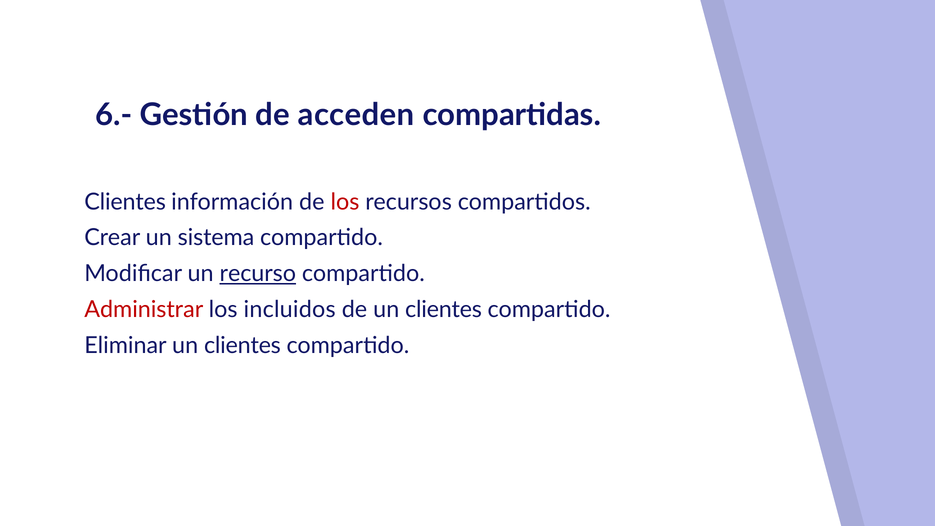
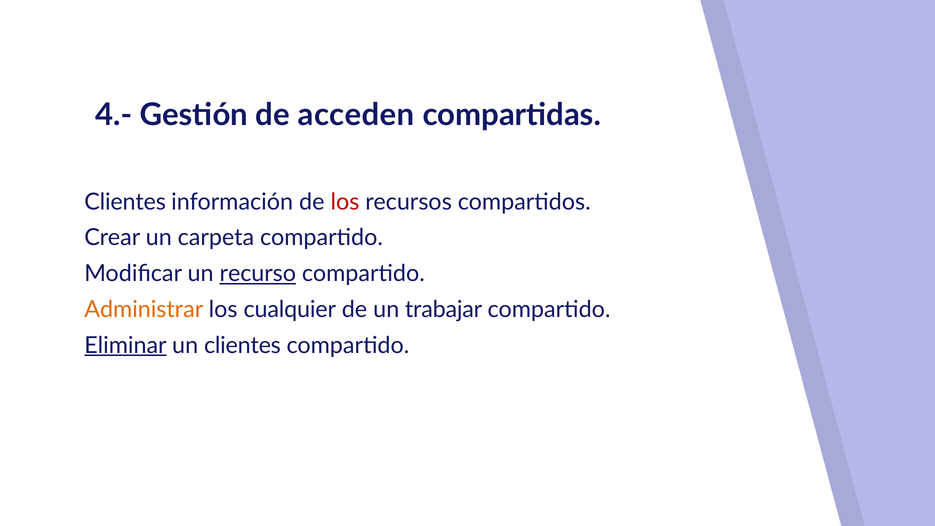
6.-: 6.- -> 4.-
sistema: sistema -> carpeta
Administrar colour: red -> orange
incluidos: incluidos -> cualquier
de un clientes: clientes -> trabajar
Eliminar underline: none -> present
